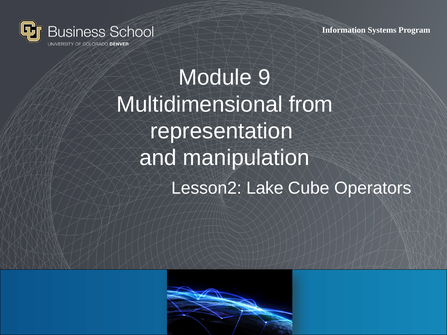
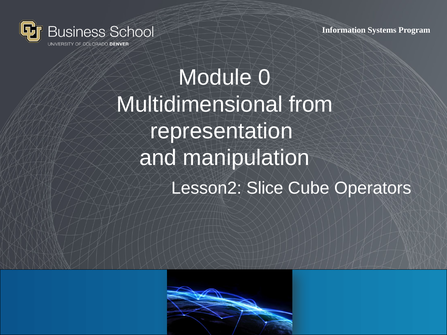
9: 9 -> 0
Lake: Lake -> Slice
